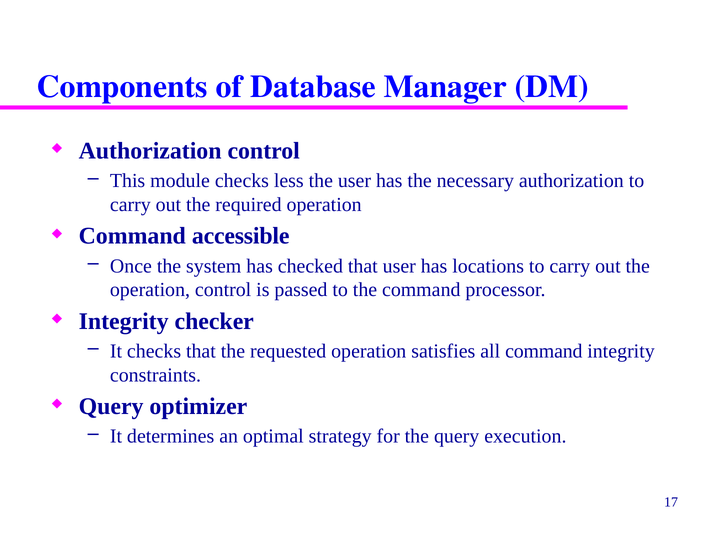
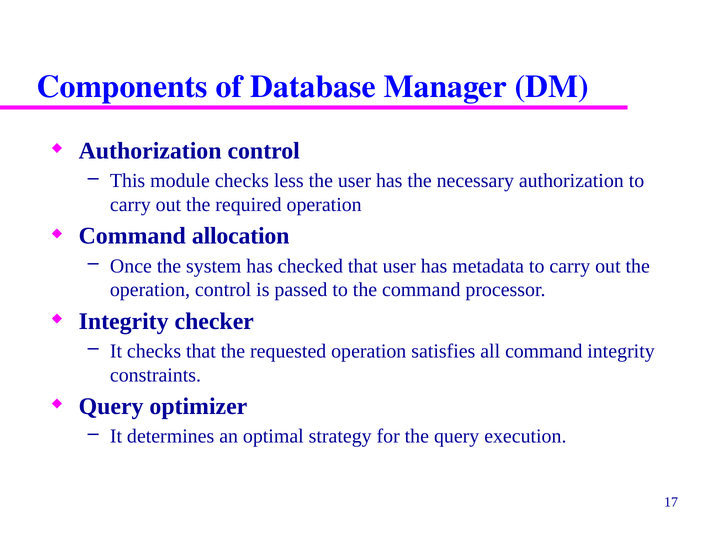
accessible: accessible -> allocation
locations: locations -> metadata
